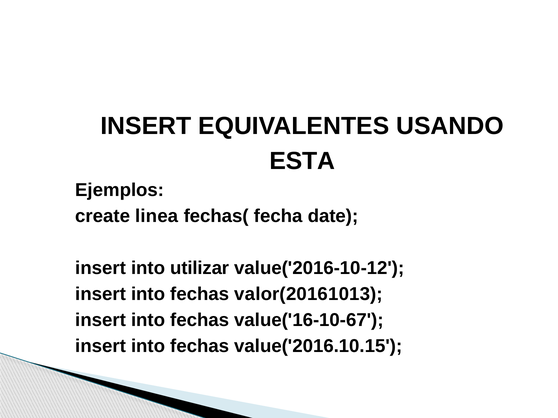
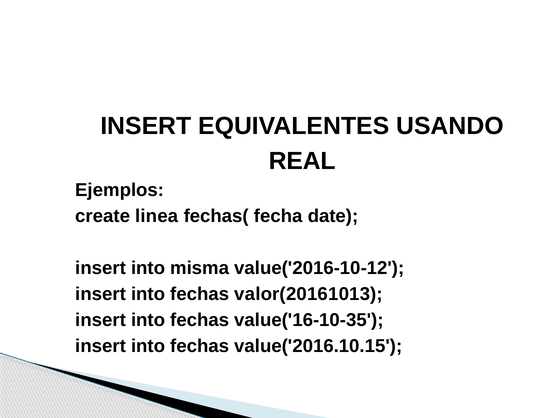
ESTA: ESTA -> REAL
utilizar: utilizar -> misma
value('16-10-67: value('16-10-67 -> value('16-10-35
